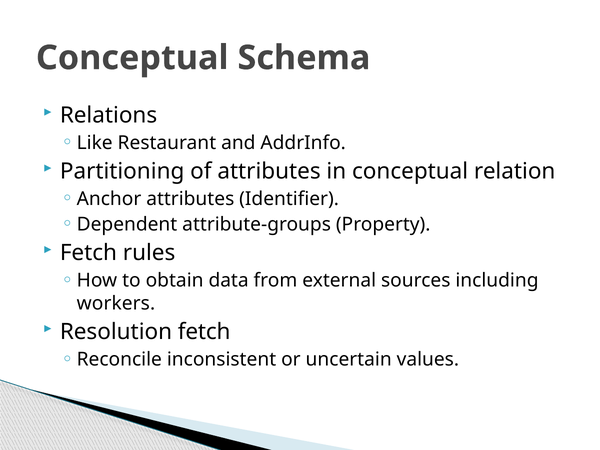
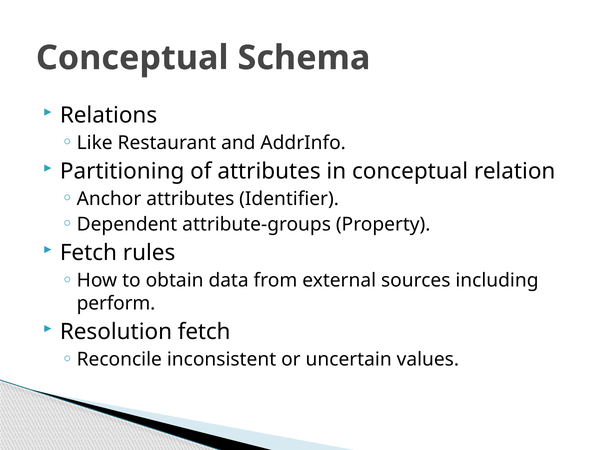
workers: workers -> perform
